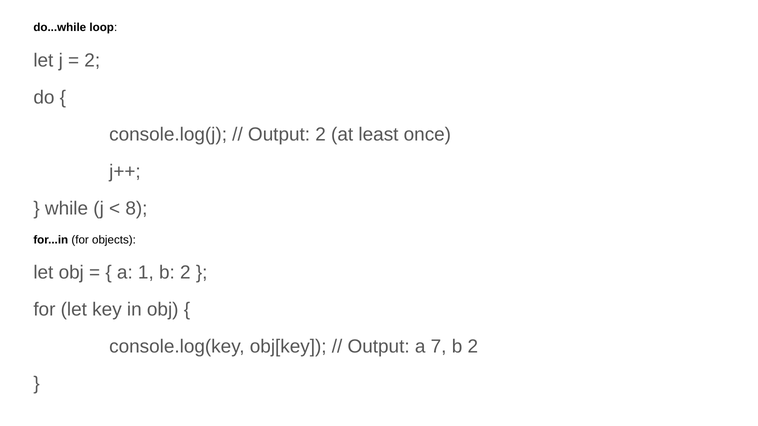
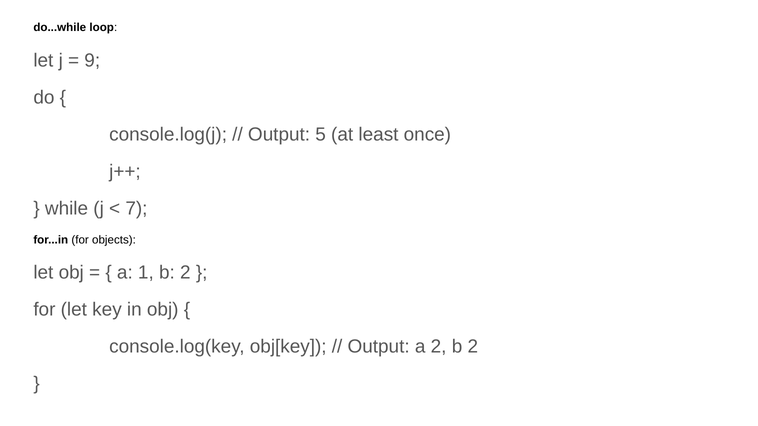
2 at (92, 60): 2 -> 9
Output 2: 2 -> 5
8: 8 -> 7
a 7: 7 -> 2
